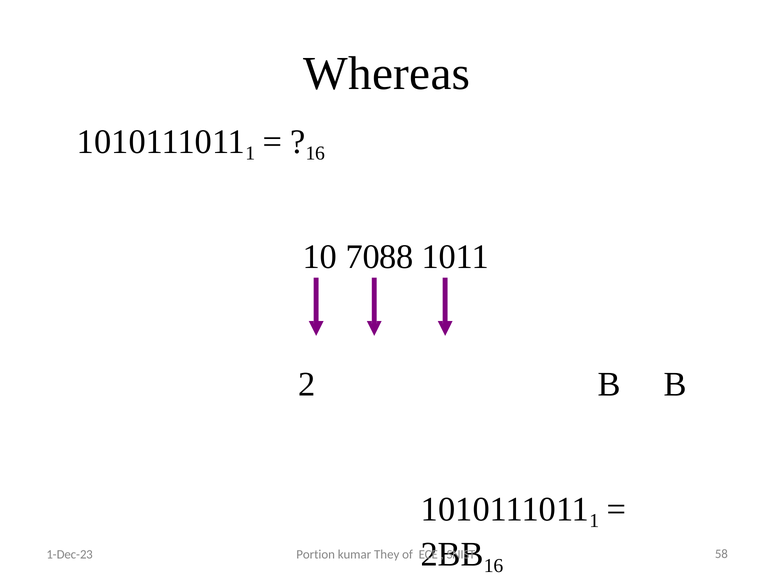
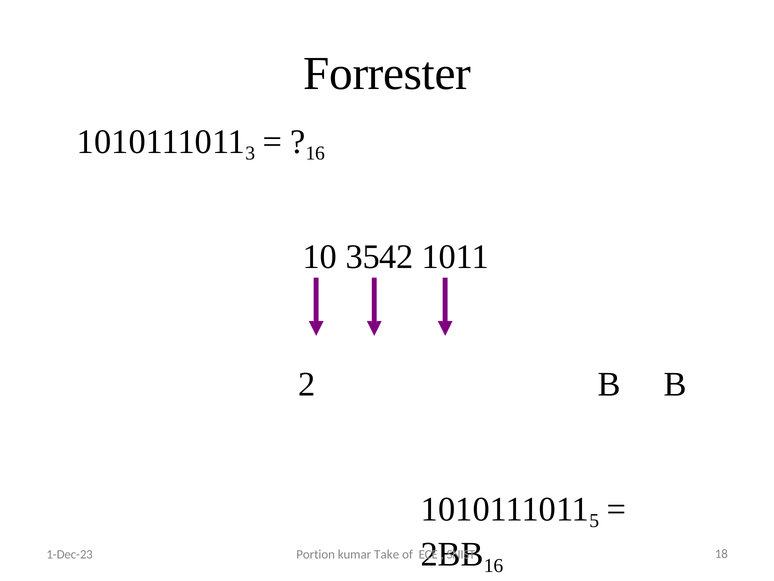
Whereas: Whereas -> Forrester
1 at (250, 153): 1 -> 3
7088: 7088 -> 3542
1 at (594, 520): 1 -> 5
They: They -> Take
58: 58 -> 18
